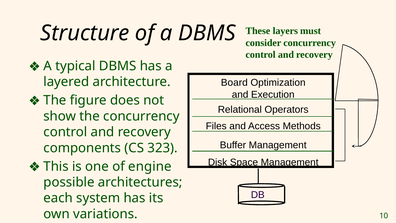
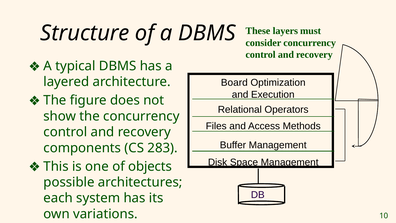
323: 323 -> 283
engine: engine -> objects
